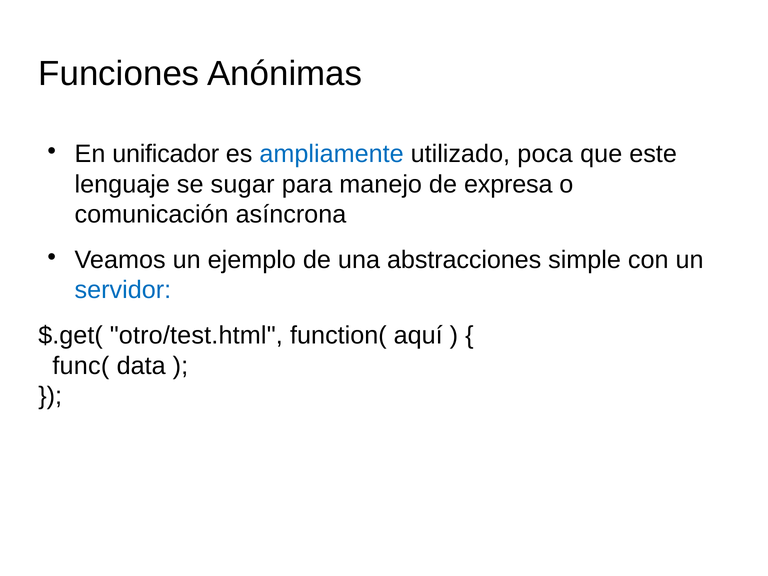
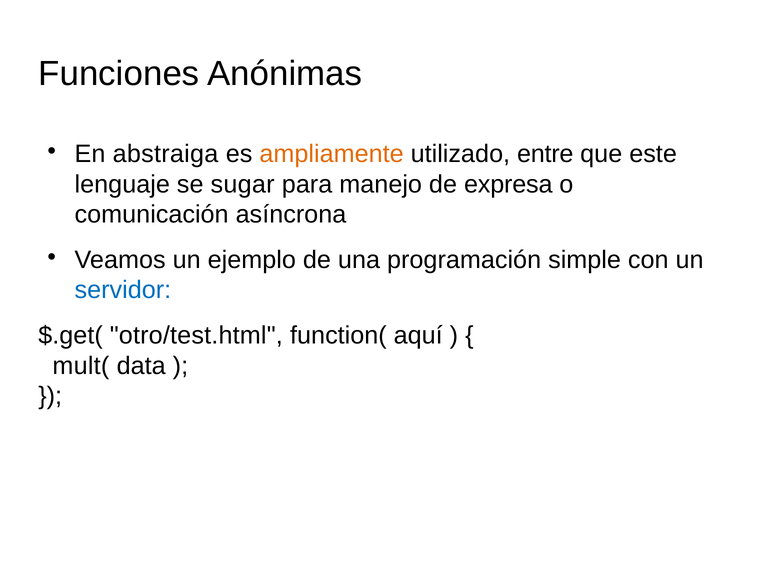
unificador: unificador -> abstraiga
ampliamente colour: blue -> orange
poca: poca -> entre
abstracciones: abstracciones -> programación
func(: func( -> mult(
